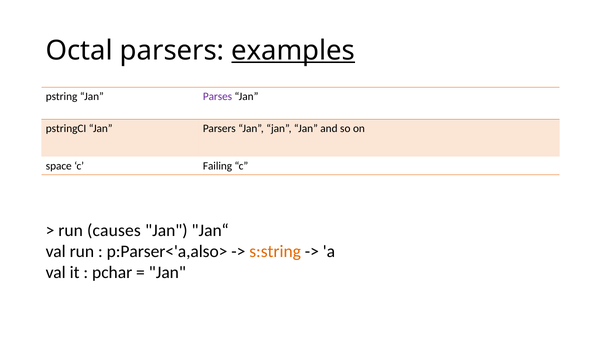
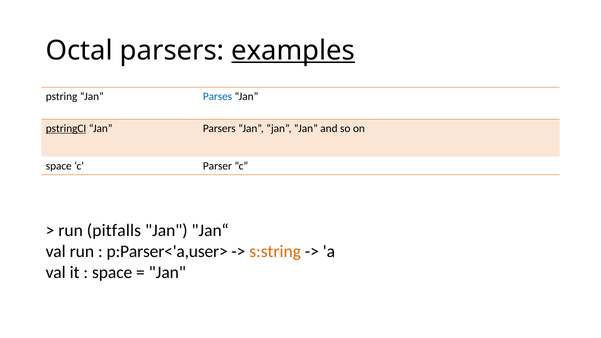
Parses colour: purple -> blue
pstringCI underline: none -> present
Failing: Failing -> Parser
causes: causes -> pitfalls
p:Parser<'a,also>: p:Parser<'a,also> -> p:Parser<'a,user>
pchar at (112, 273): pchar -> space
